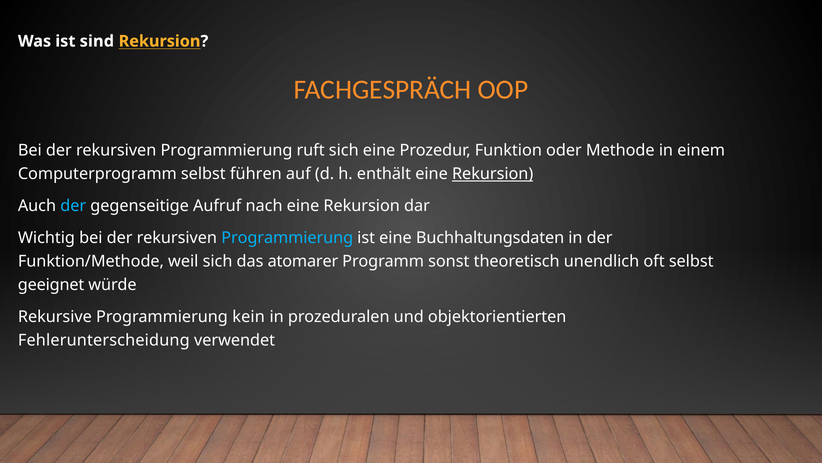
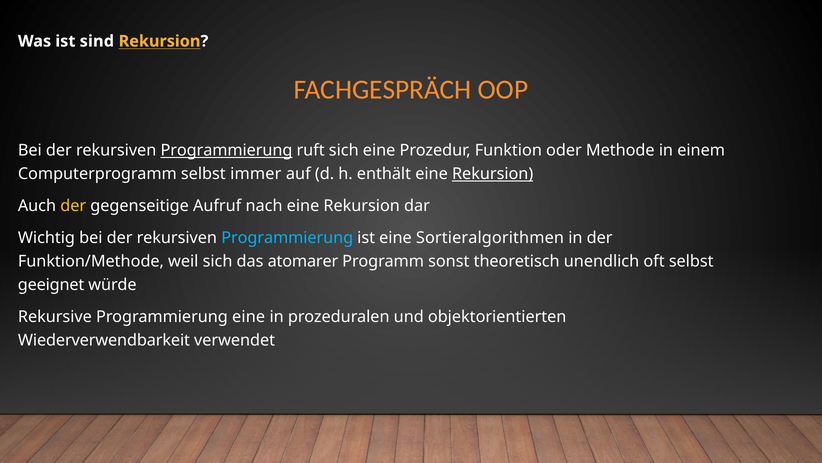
Programmierung at (226, 150) underline: none -> present
führen: führen -> immer
der at (73, 206) colour: light blue -> yellow
Buchhaltungsdaten: Buchhaltungsdaten -> Sortieralgorithmen
Programmierung kein: kein -> eine
Fehlerunterscheidung: Fehlerunterscheidung -> Wiederverwendbarkeit
